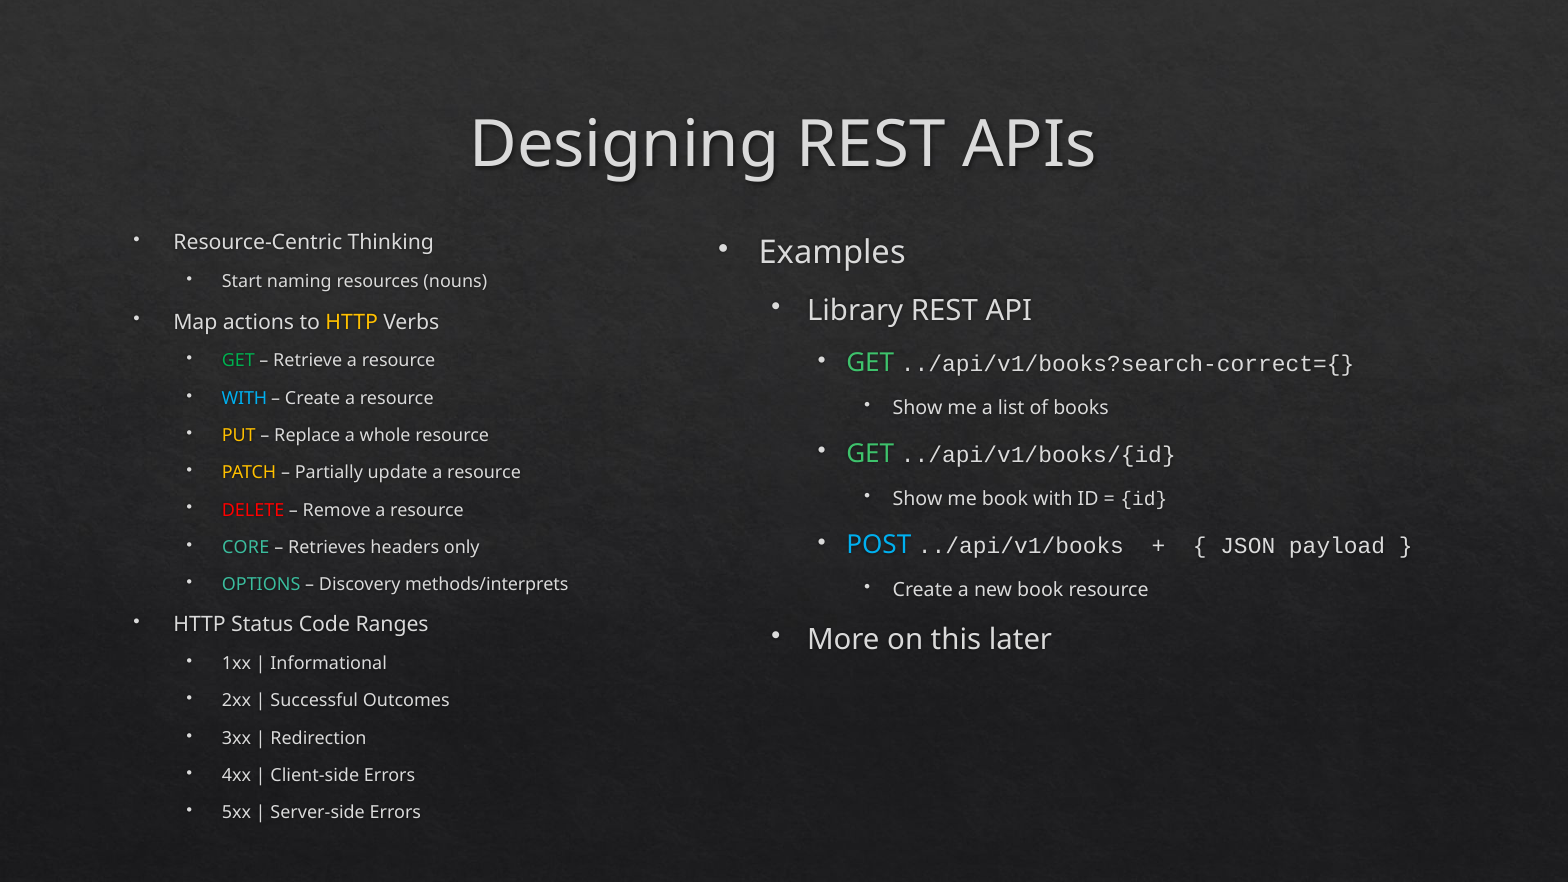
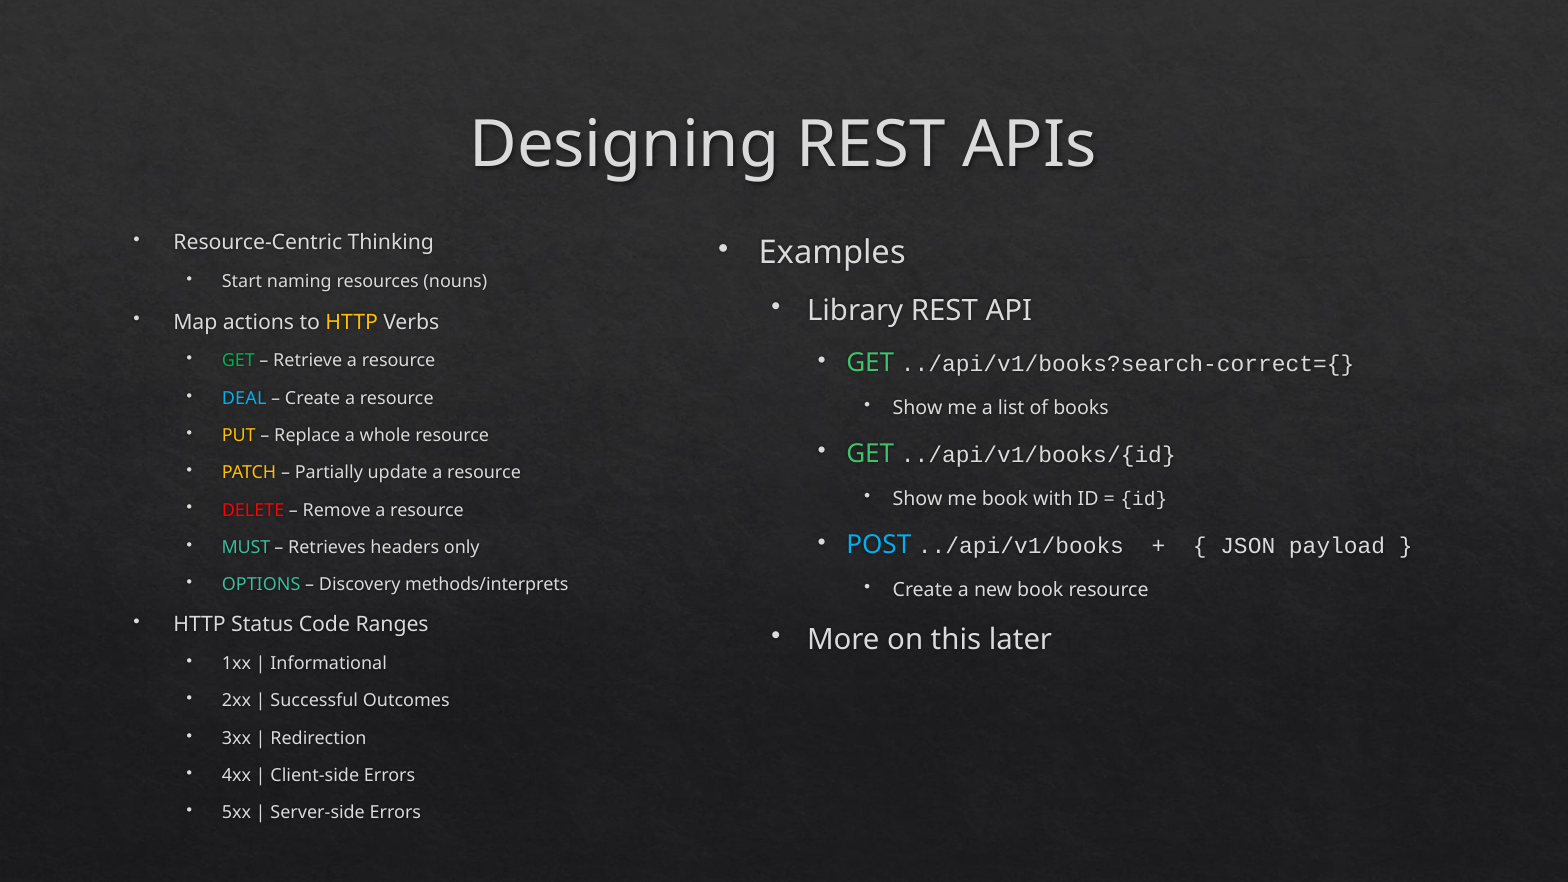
WITH at (244, 398): WITH -> DEAL
CORE: CORE -> MUST
